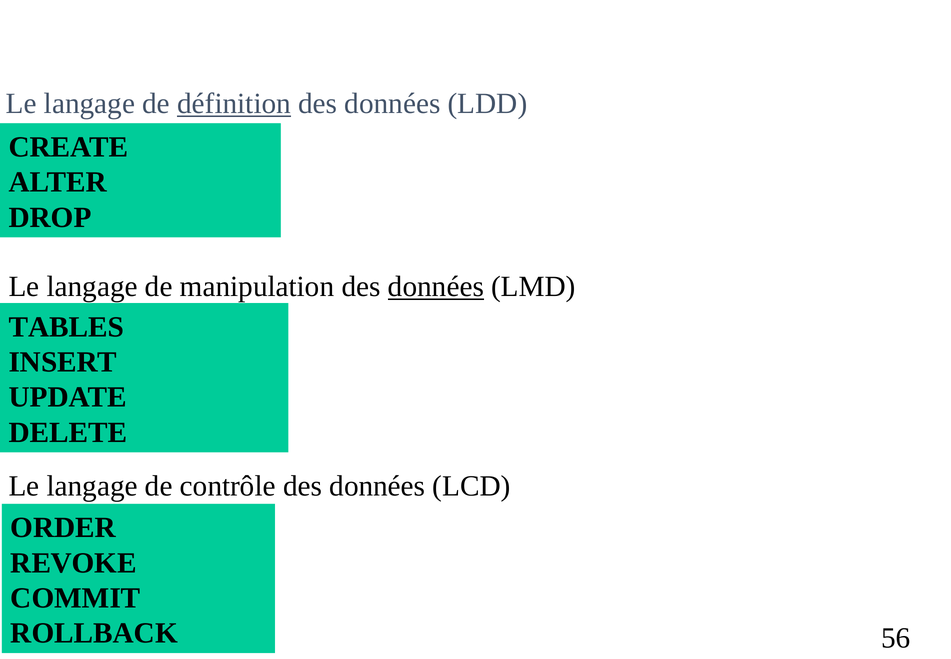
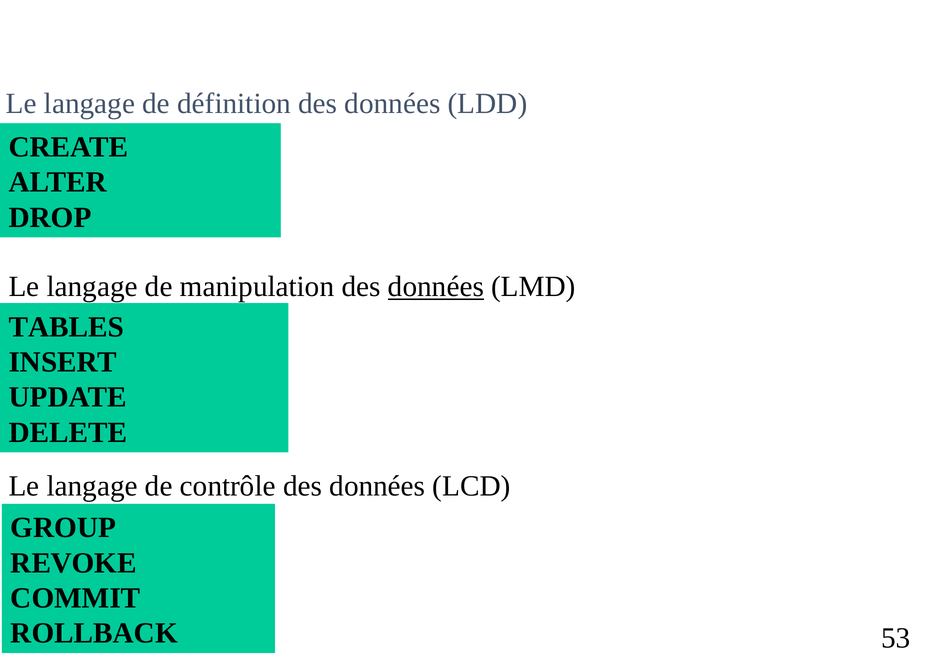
définition underline: present -> none
ORDER: ORDER -> GROUP
56: 56 -> 53
